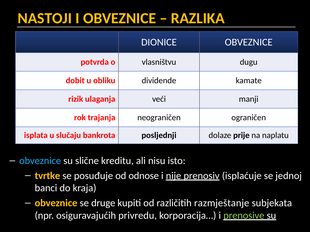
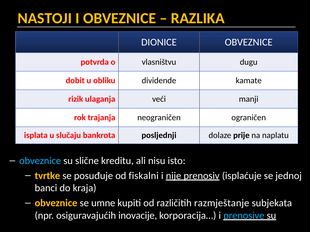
odnose: odnose -> fiskalni
druge: druge -> umne
privredu: privredu -> inovacije
prenosive colour: light green -> light blue
